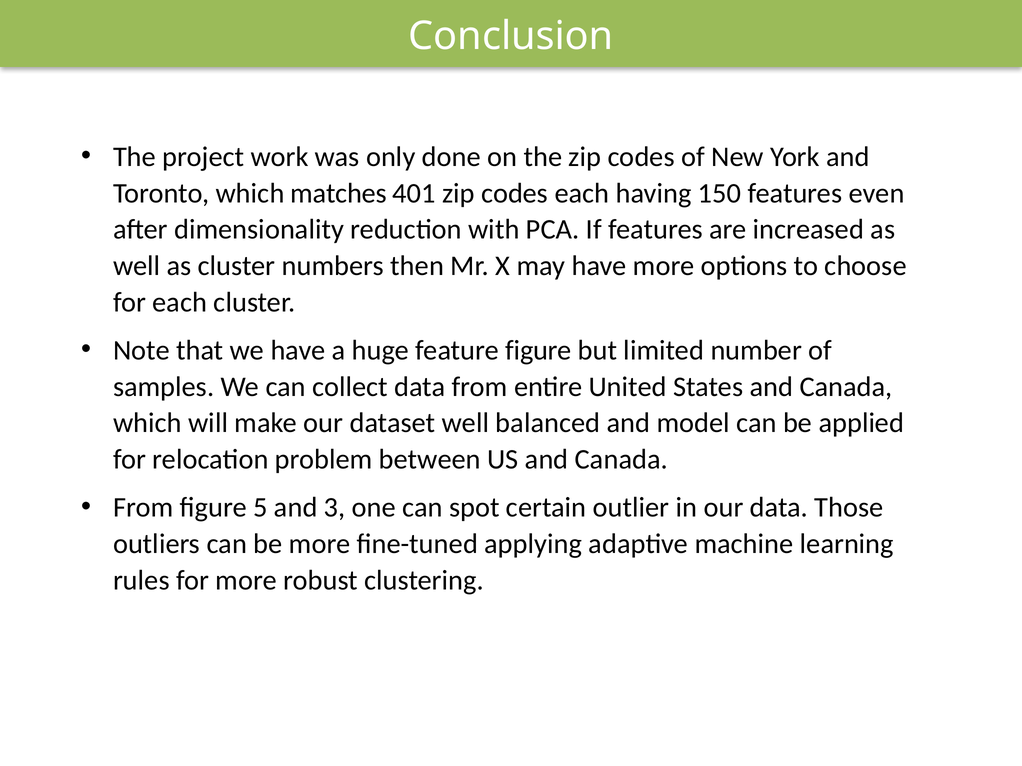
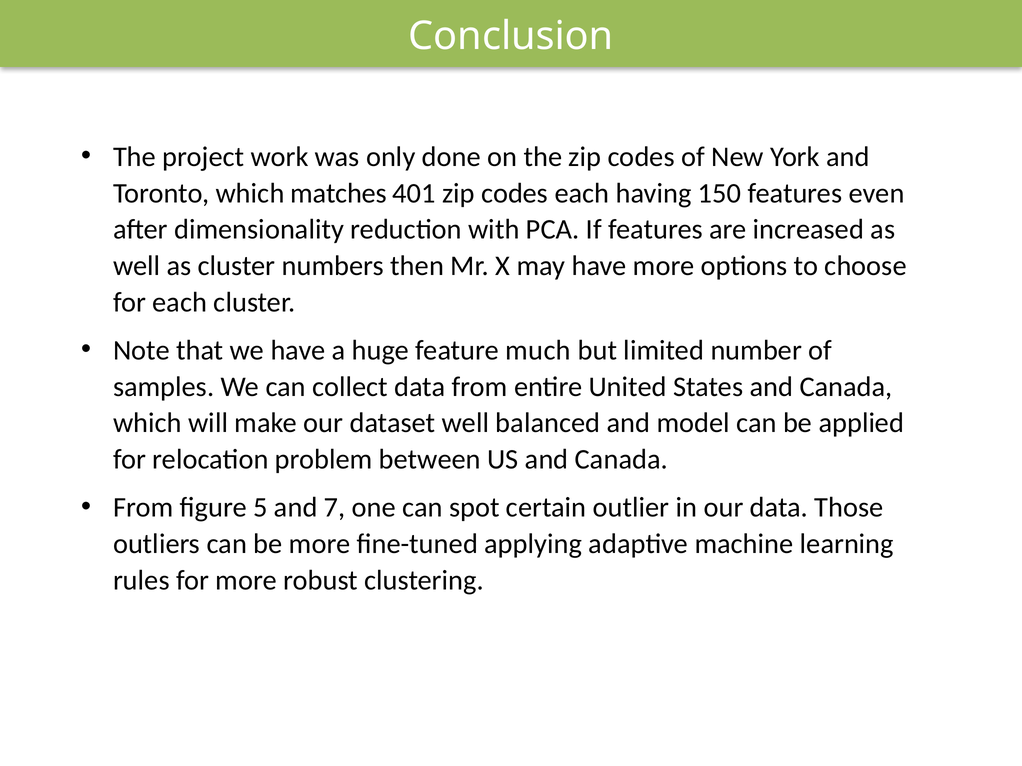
feature figure: figure -> much
3: 3 -> 7
